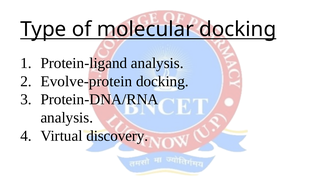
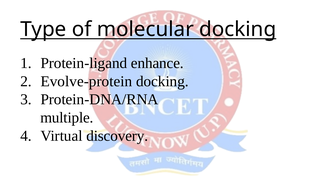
Protein-ligand analysis: analysis -> enhance
analysis at (67, 118): analysis -> multiple
